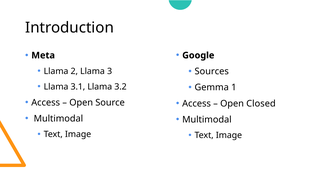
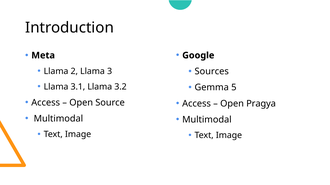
1: 1 -> 5
Closed: Closed -> Pragya
